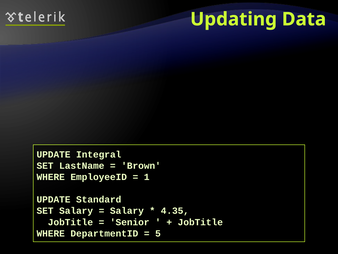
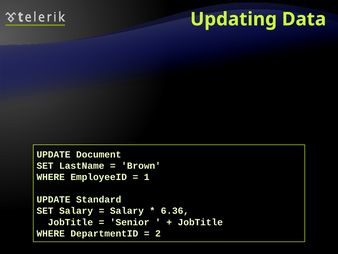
Integral: Integral -> Document
4.35: 4.35 -> 6.36
5: 5 -> 2
